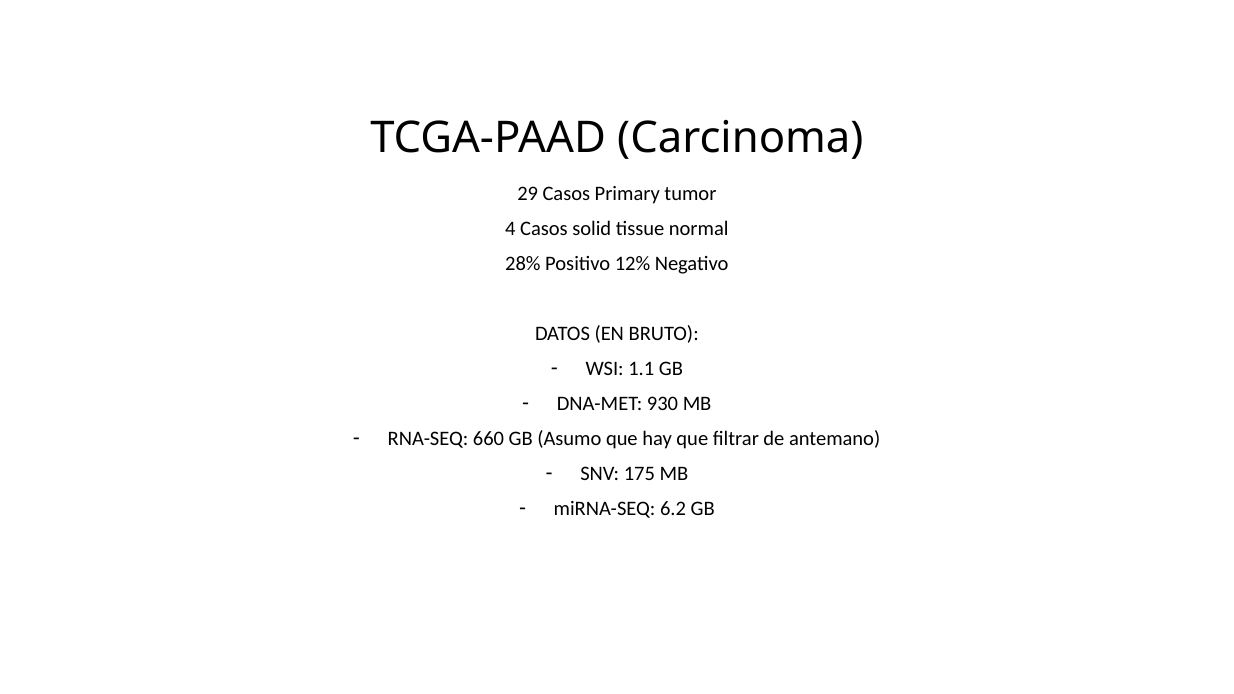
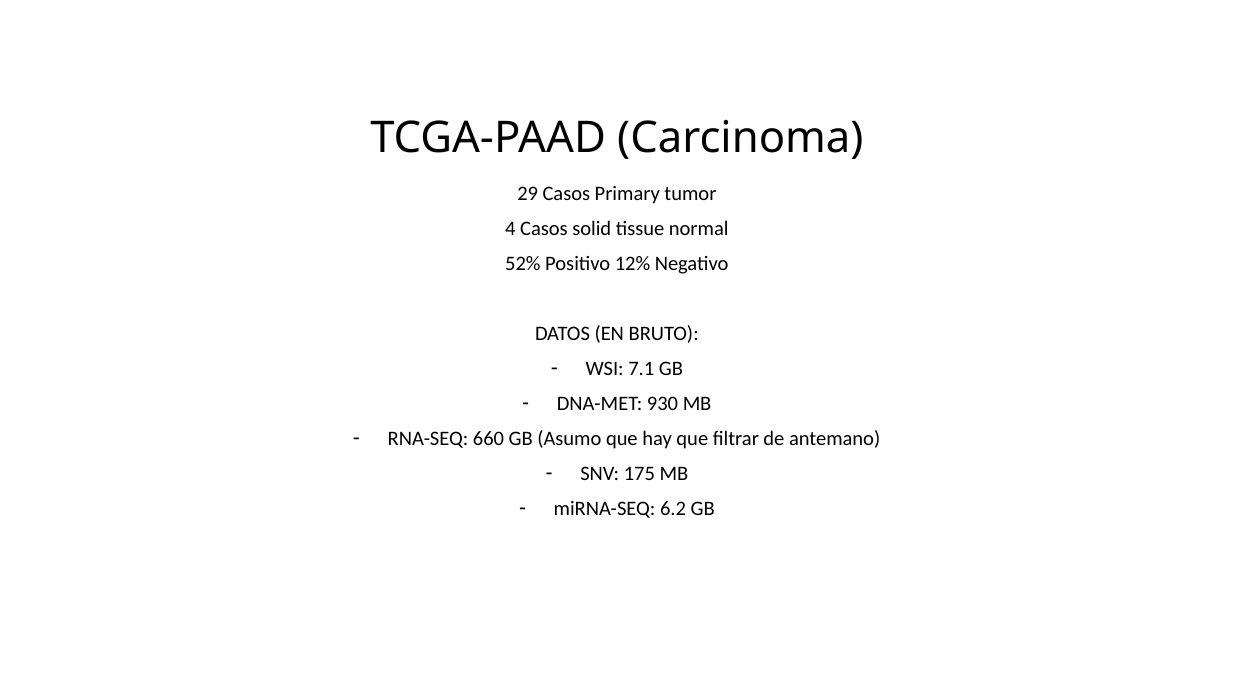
28%: 28% -> 52%
1.1: 1.1 -> 7.1
